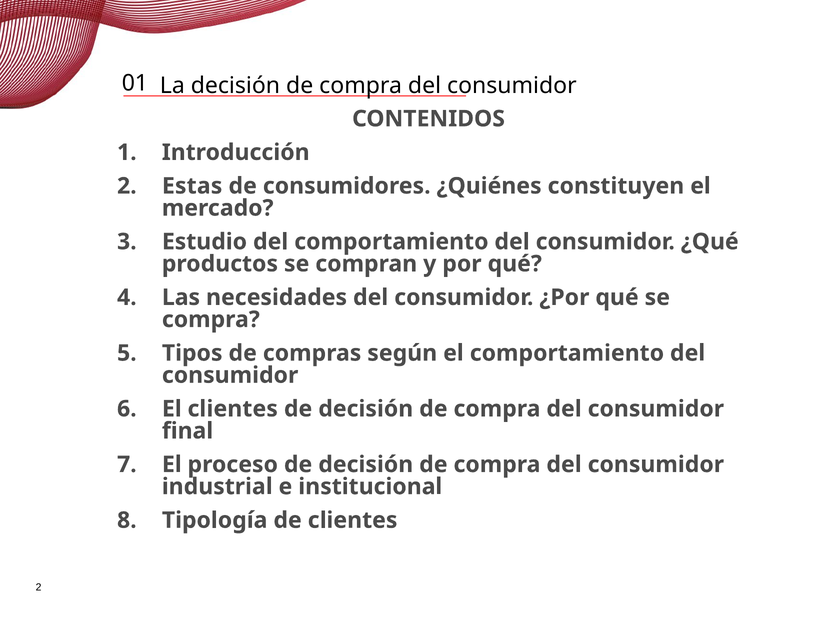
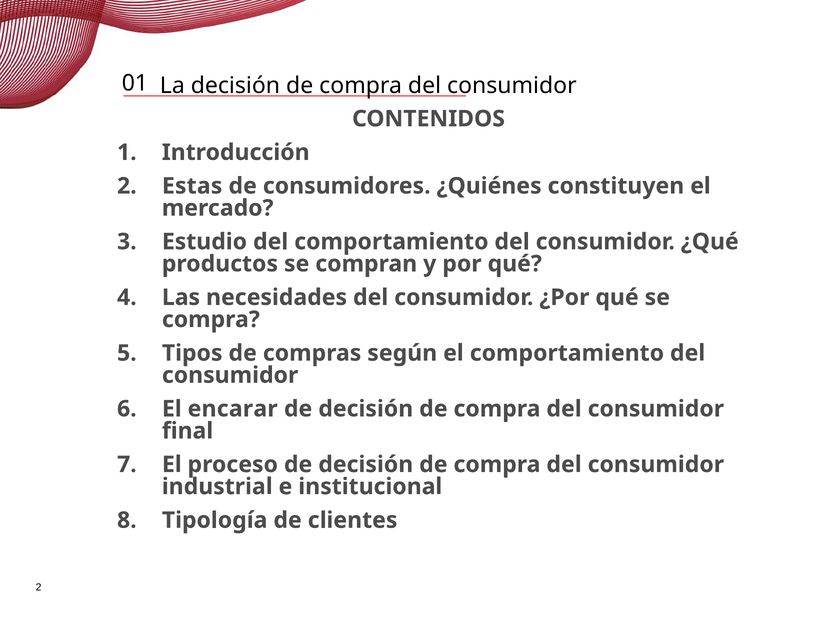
El clientes: clientes -> encarar
